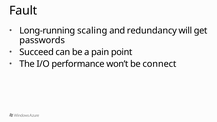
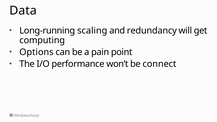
Fault: Fault -> Data
passwords: passwords -> computing
Succeed: Succeed -> Options
